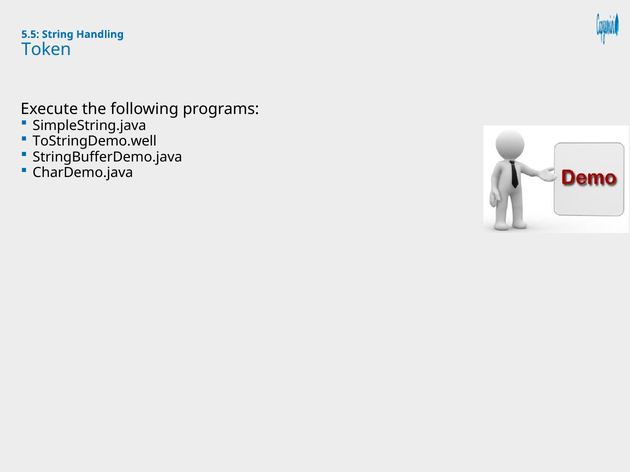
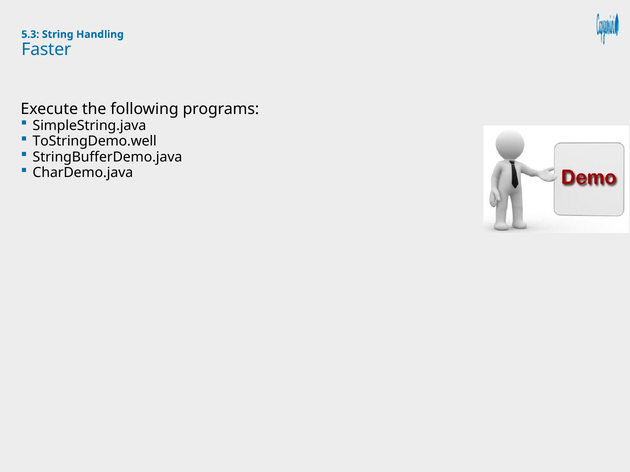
5.5: 5.5 -> 5.3
Token: Token -> Faster
